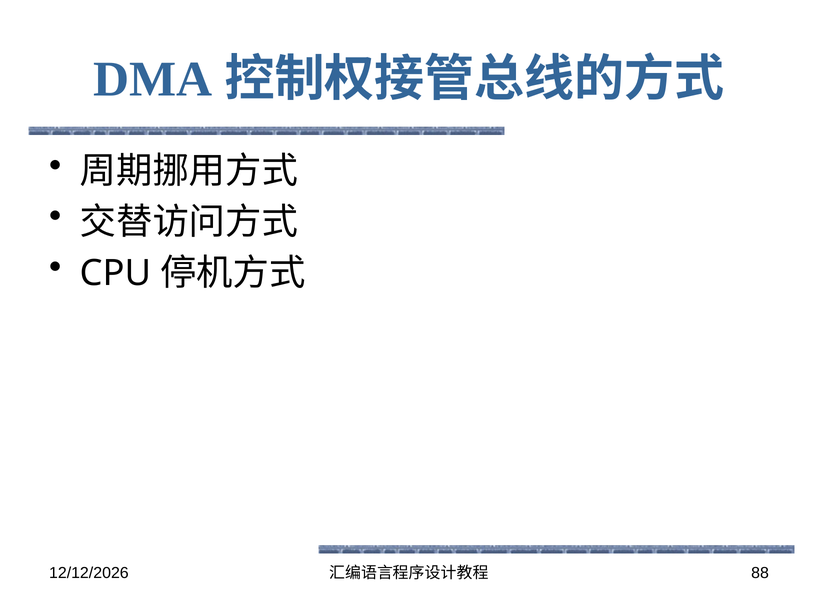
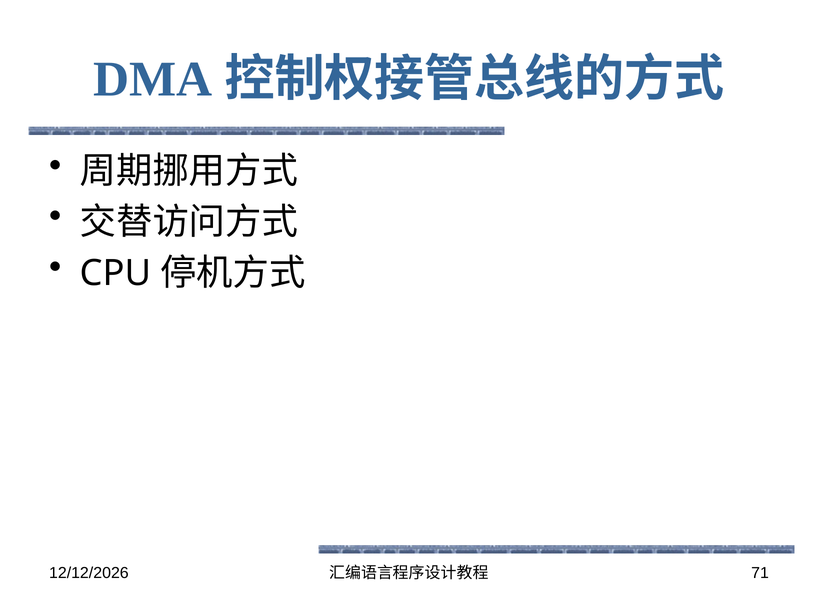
88: 88 -> 71
